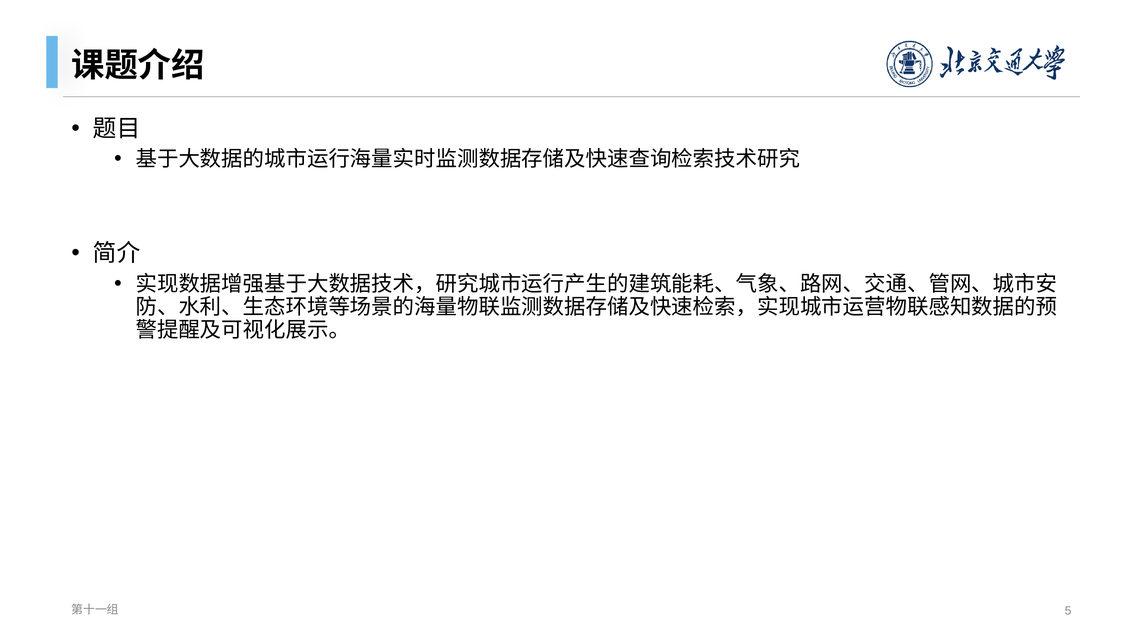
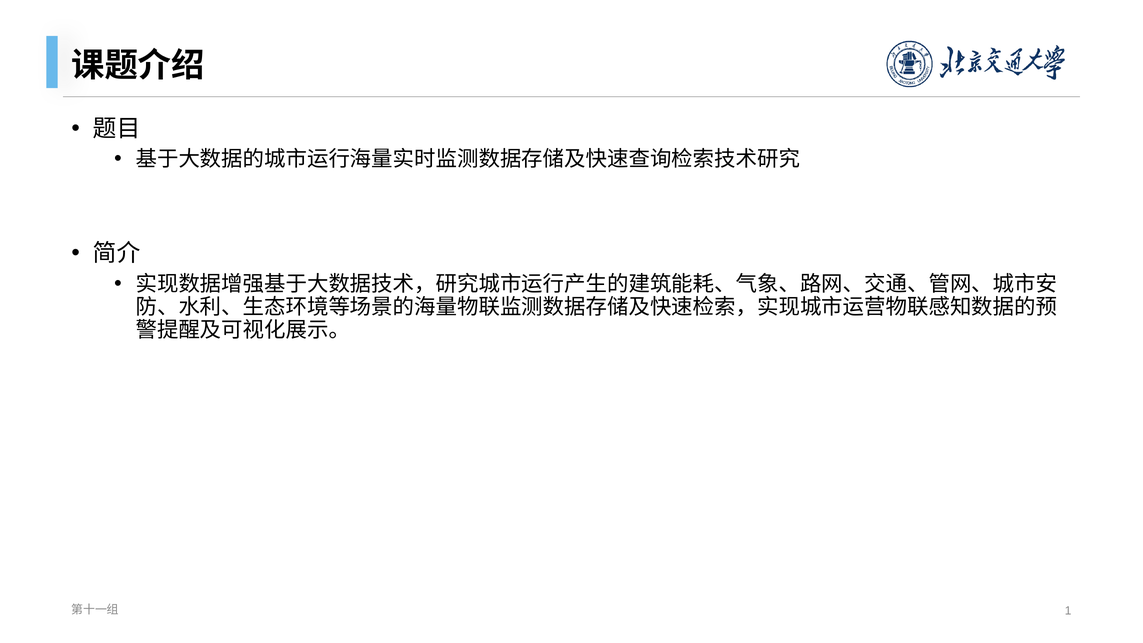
5: 5 -> 1
